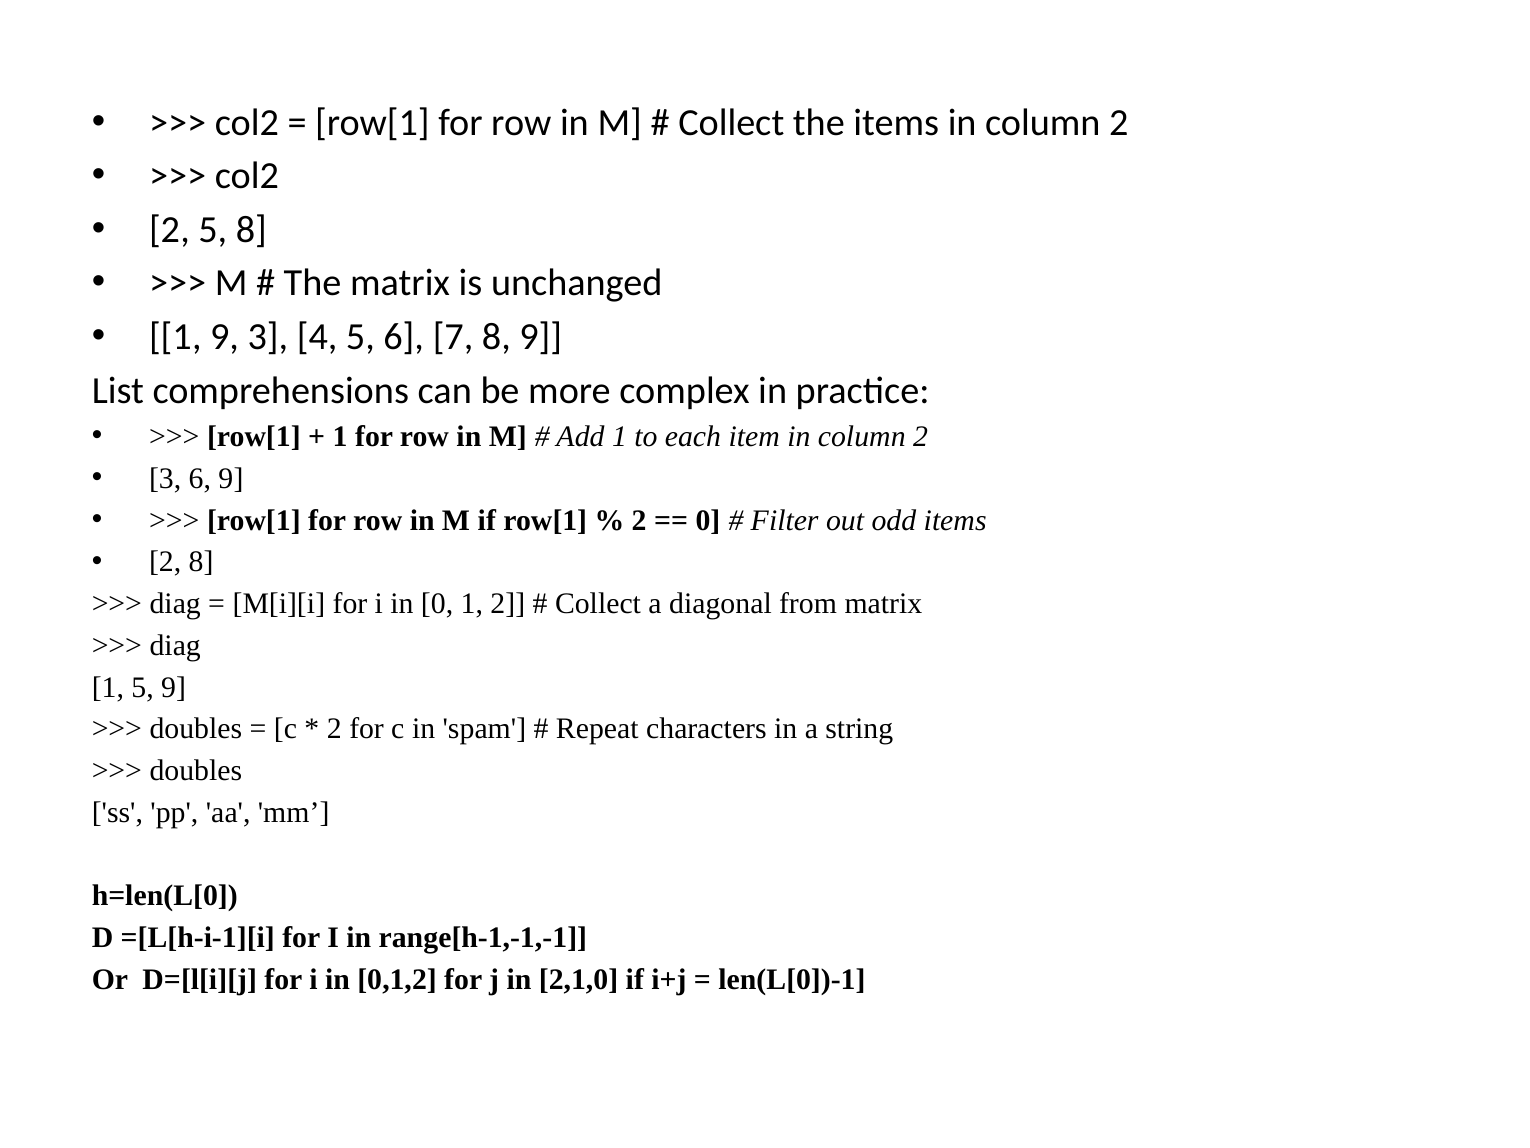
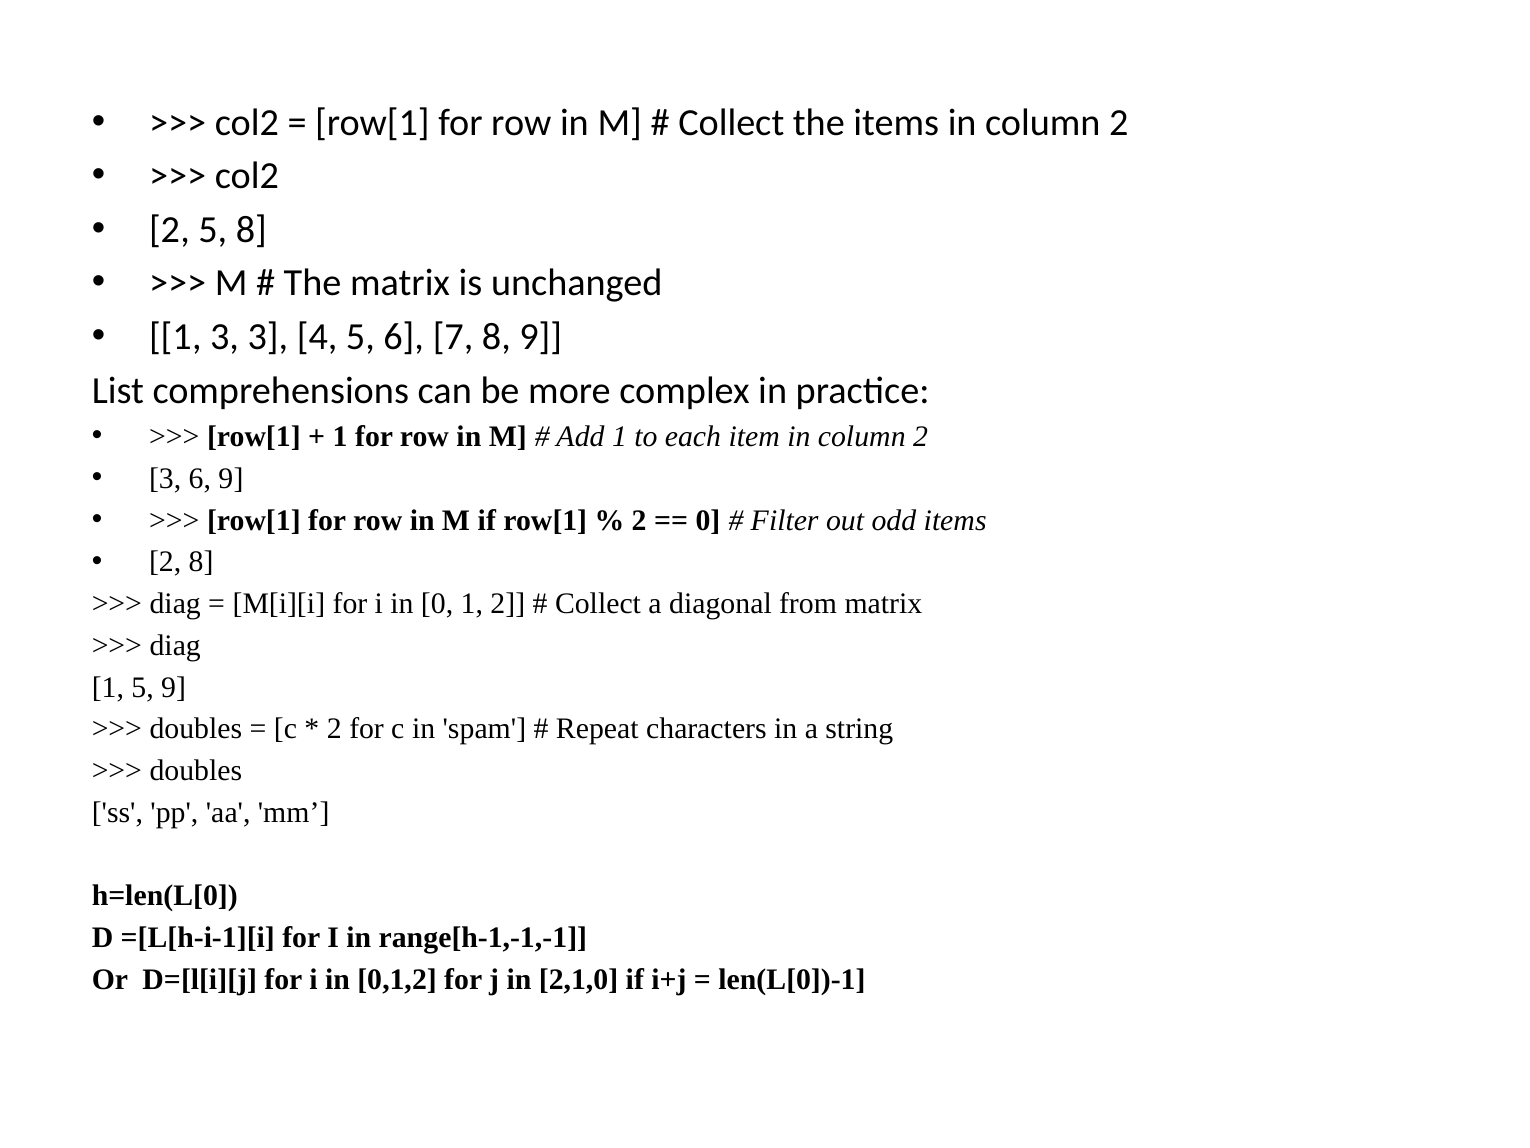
1 9: 9 -> 3
